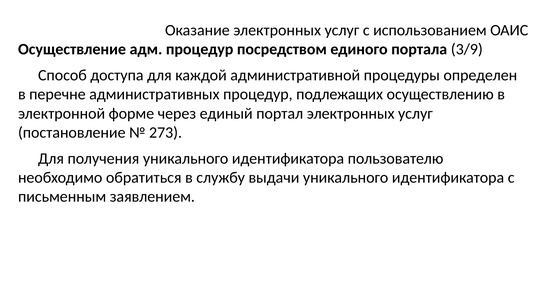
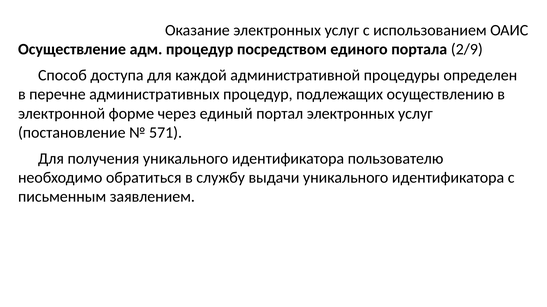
3/9: 3/9 -> 2/9
273: 273 -> 571
